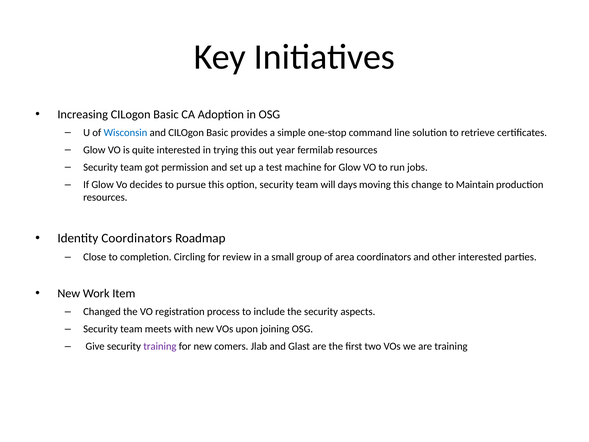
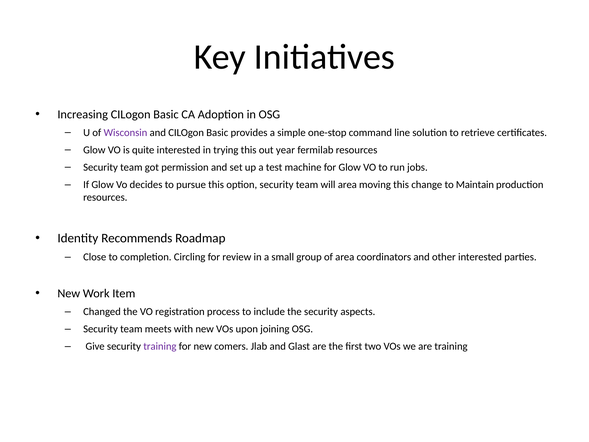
Wisconsin colour: blue -> purple
will days: days -> area
Identity Coordinators: Coordinators -> Recommends
